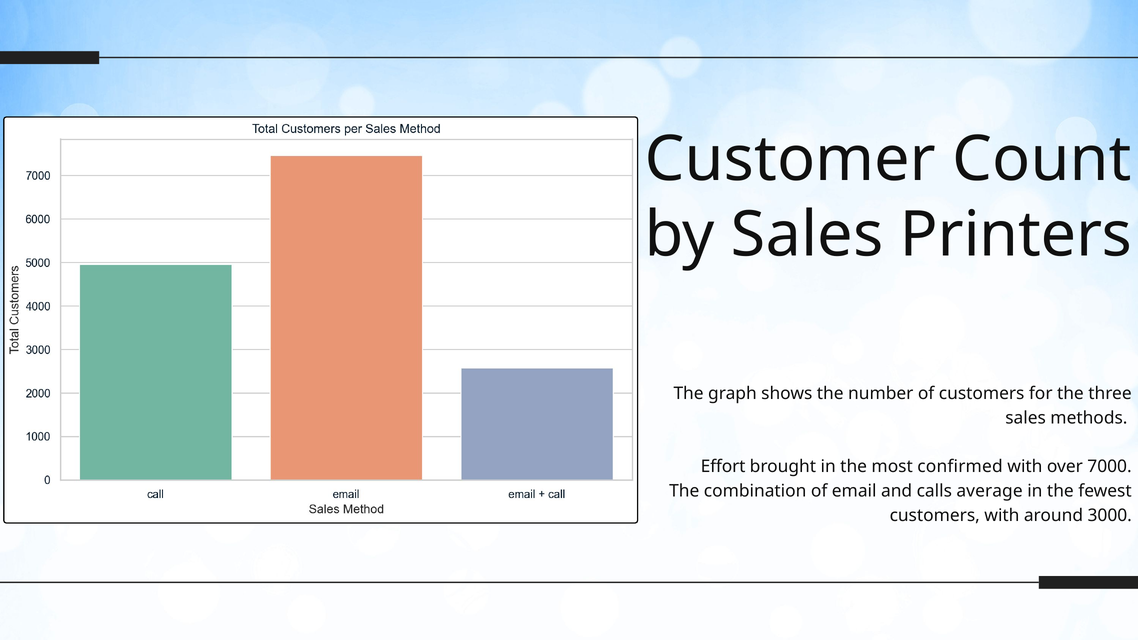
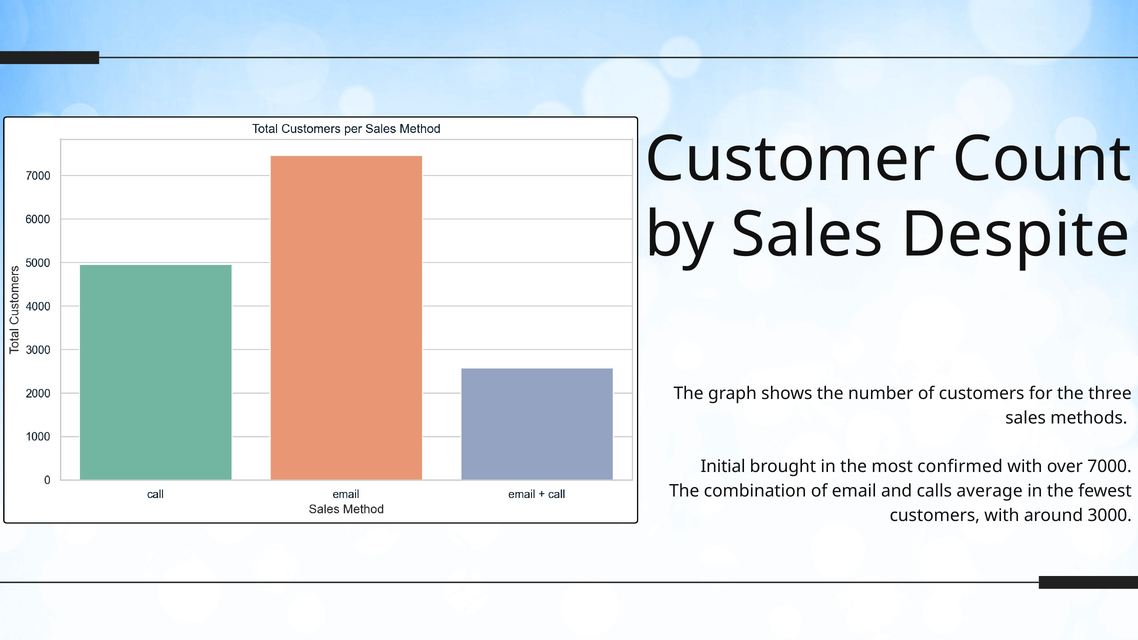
Printers: Printers -> Despite
Effort: Effort -> Initial
